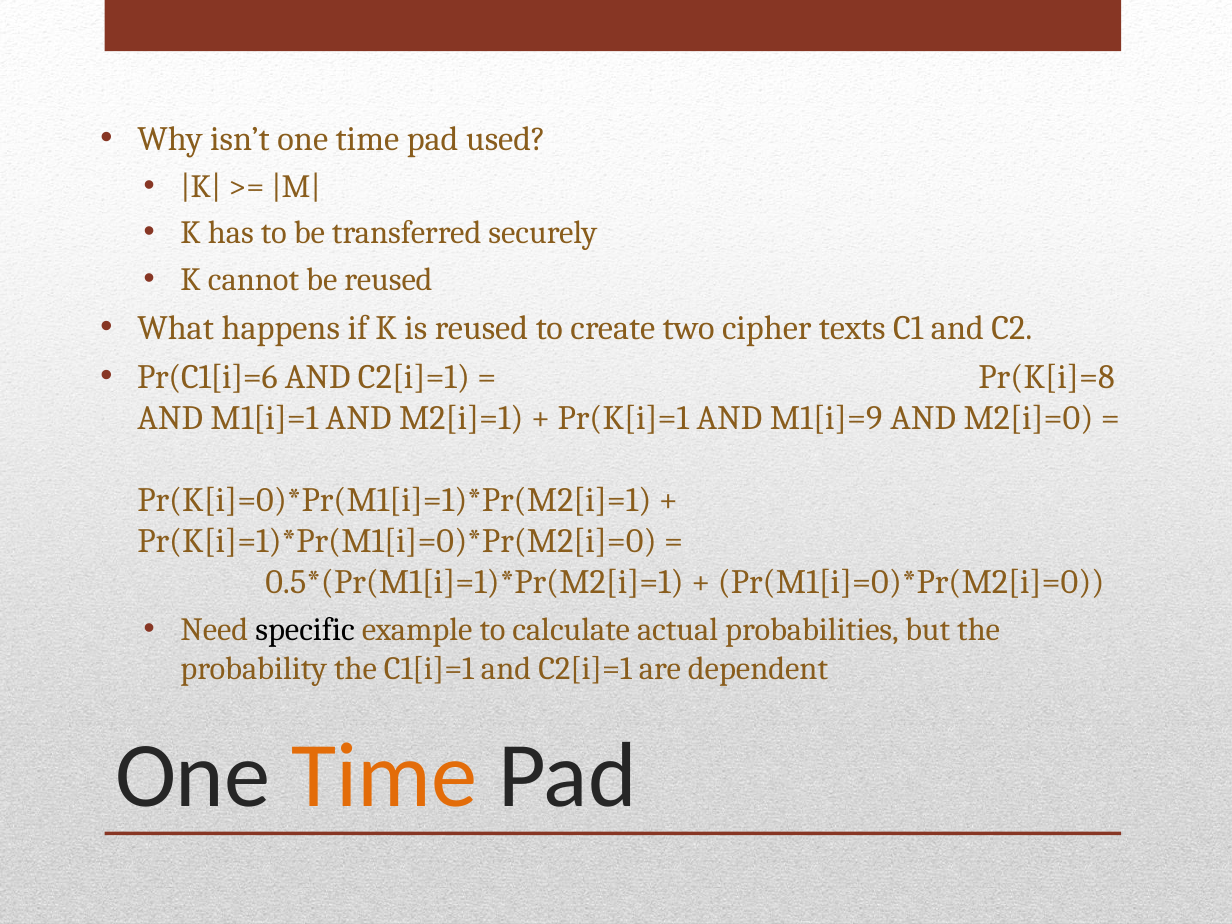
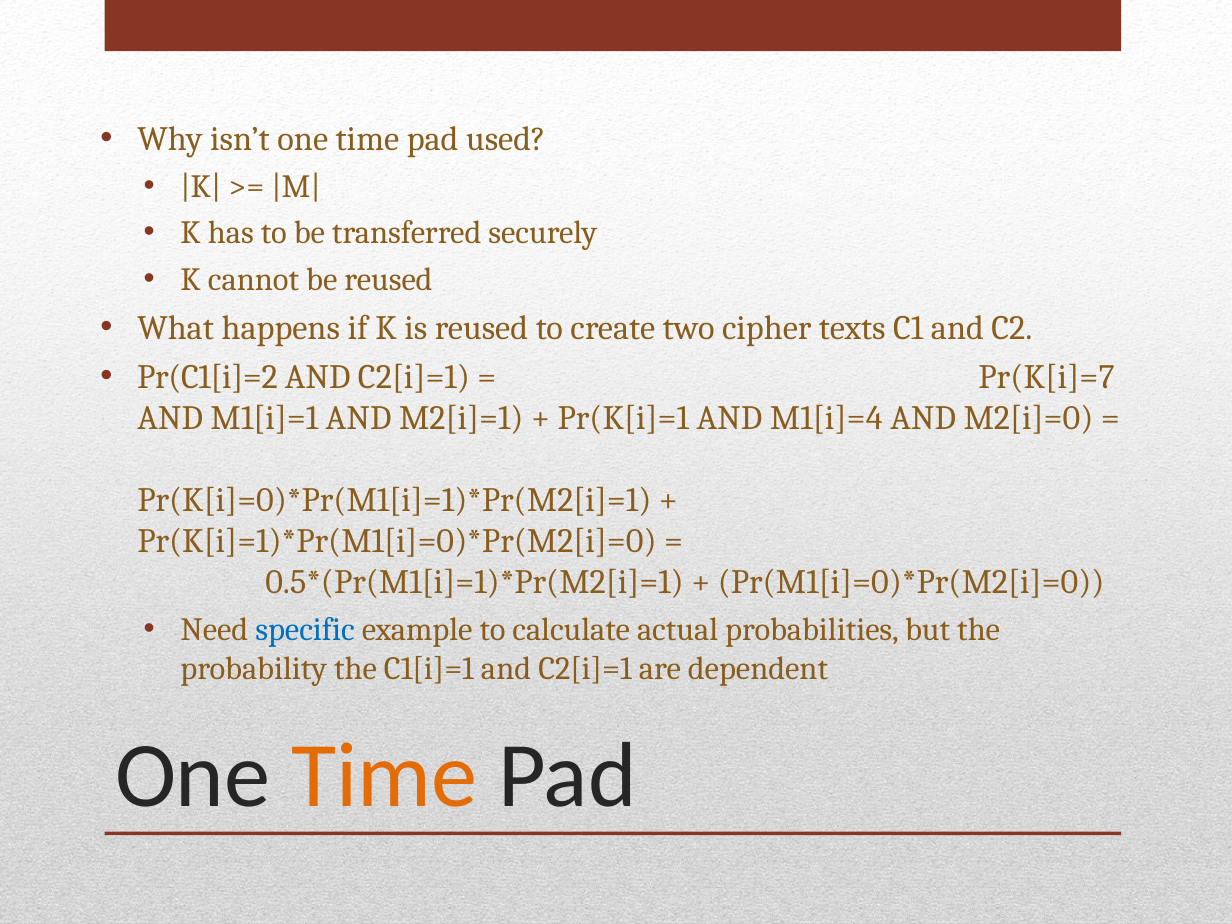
Pr(C1[i]=6: Pr(C1[i]=6 -> Pr(C1[i]=2
Pr(K[i]=8: Pr(K[i]=8 -> Pr(K[i]=7
M1[i]=9: M1[i]=9 -> M1[i]=4
specific colour: black -> blue
